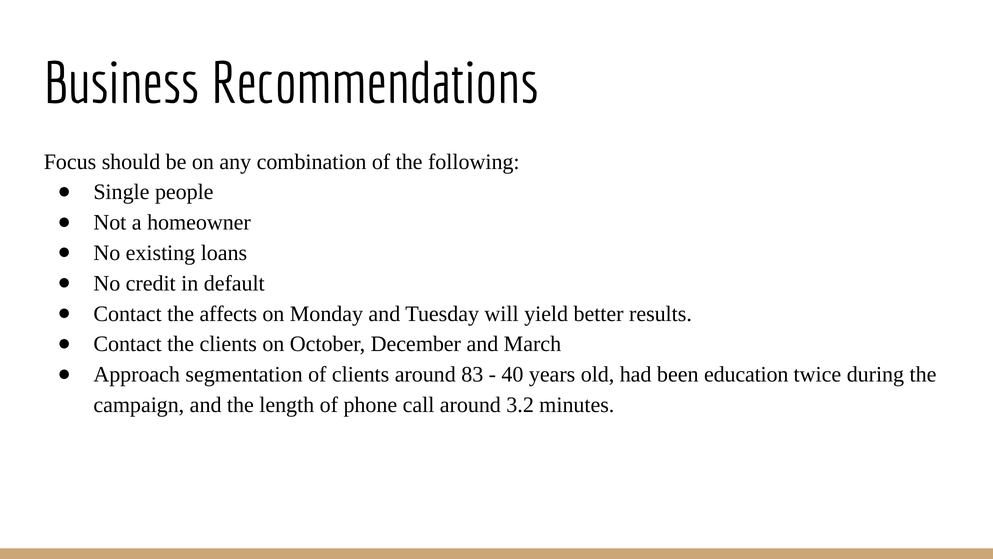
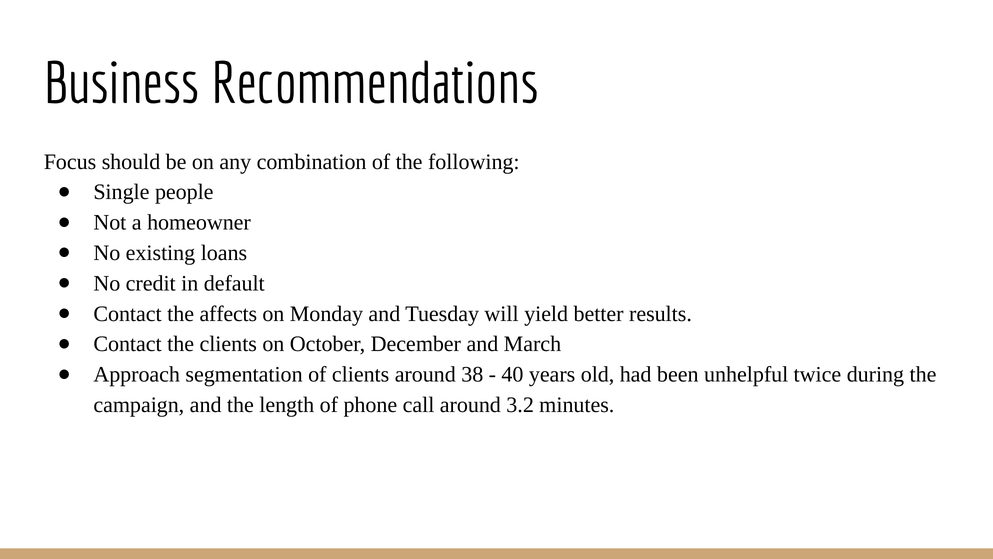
83: 83 -> 38
education: education -> unhelpful
